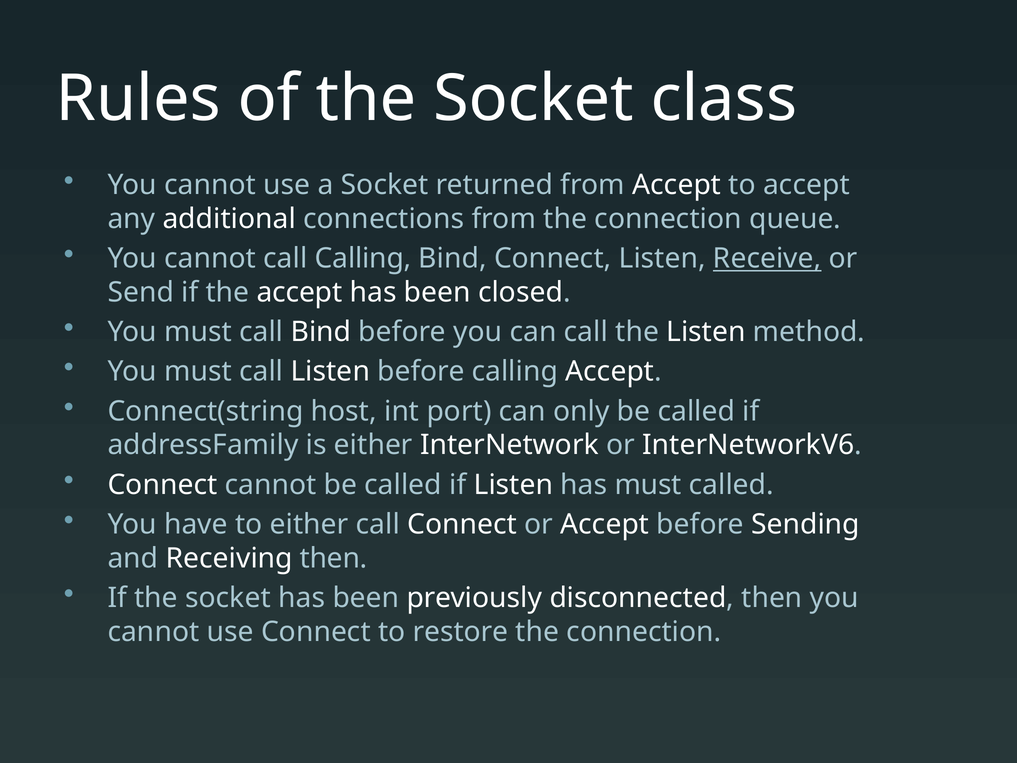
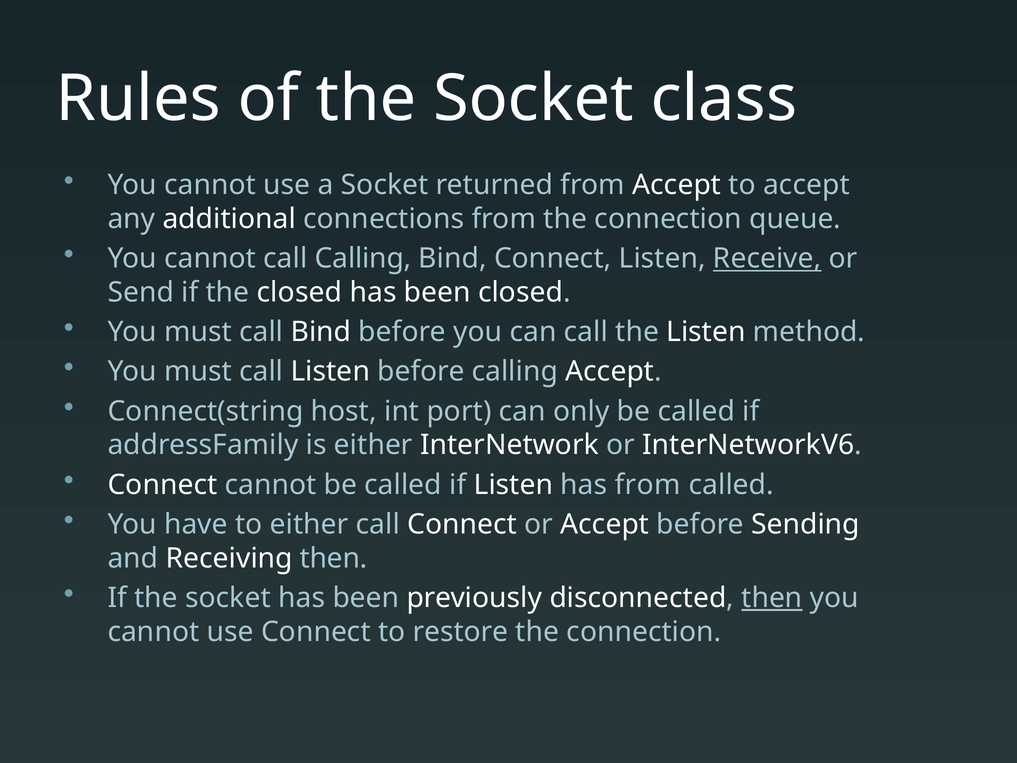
the accept: accept -> closed
has must: must -> from
then at (772, 598) underline: none -> present
